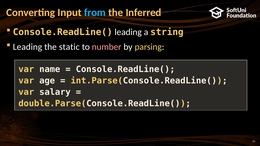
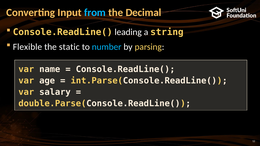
Inferred: Inferred -> Decimal
Leading at (28, 47): Leading -> Flexible
number colour: pink -> light blue
